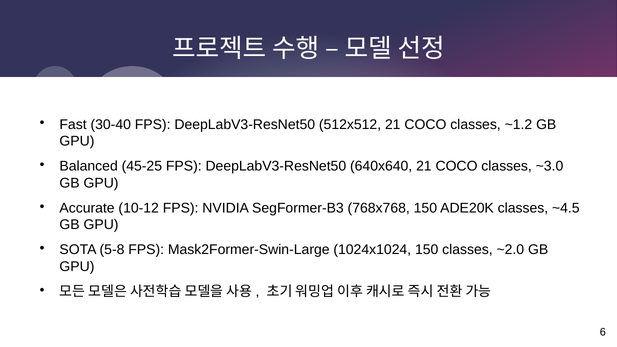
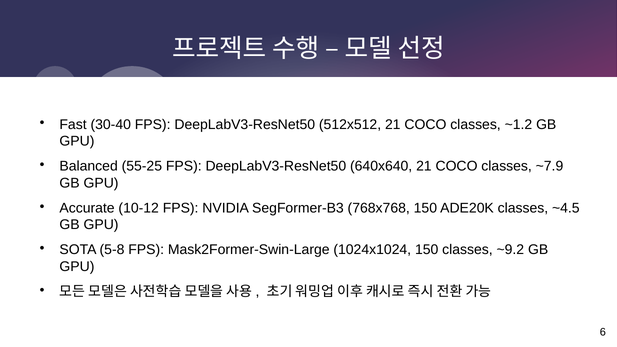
45-25: 45-25 -> 55-25
~3.0: ~3.0 -> ~7.9
~2.0: ~2.0 -> ~9.2
